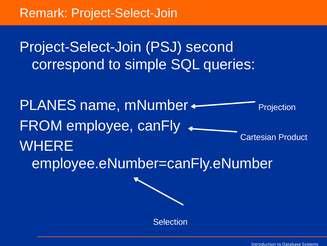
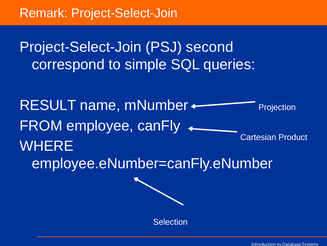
PLANES: PLANES -> RESULT
